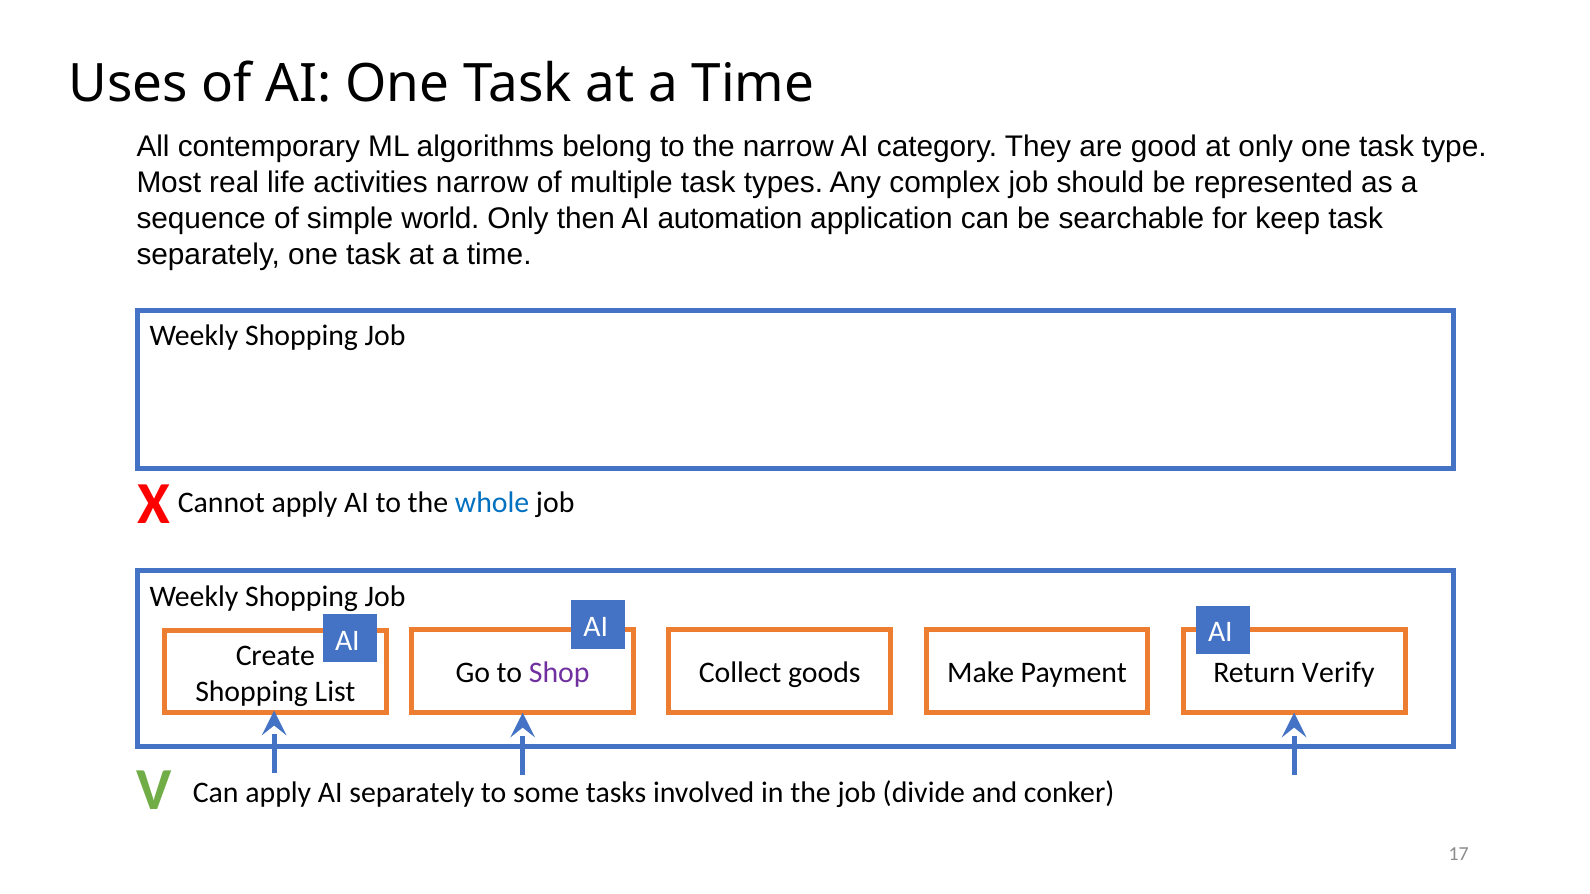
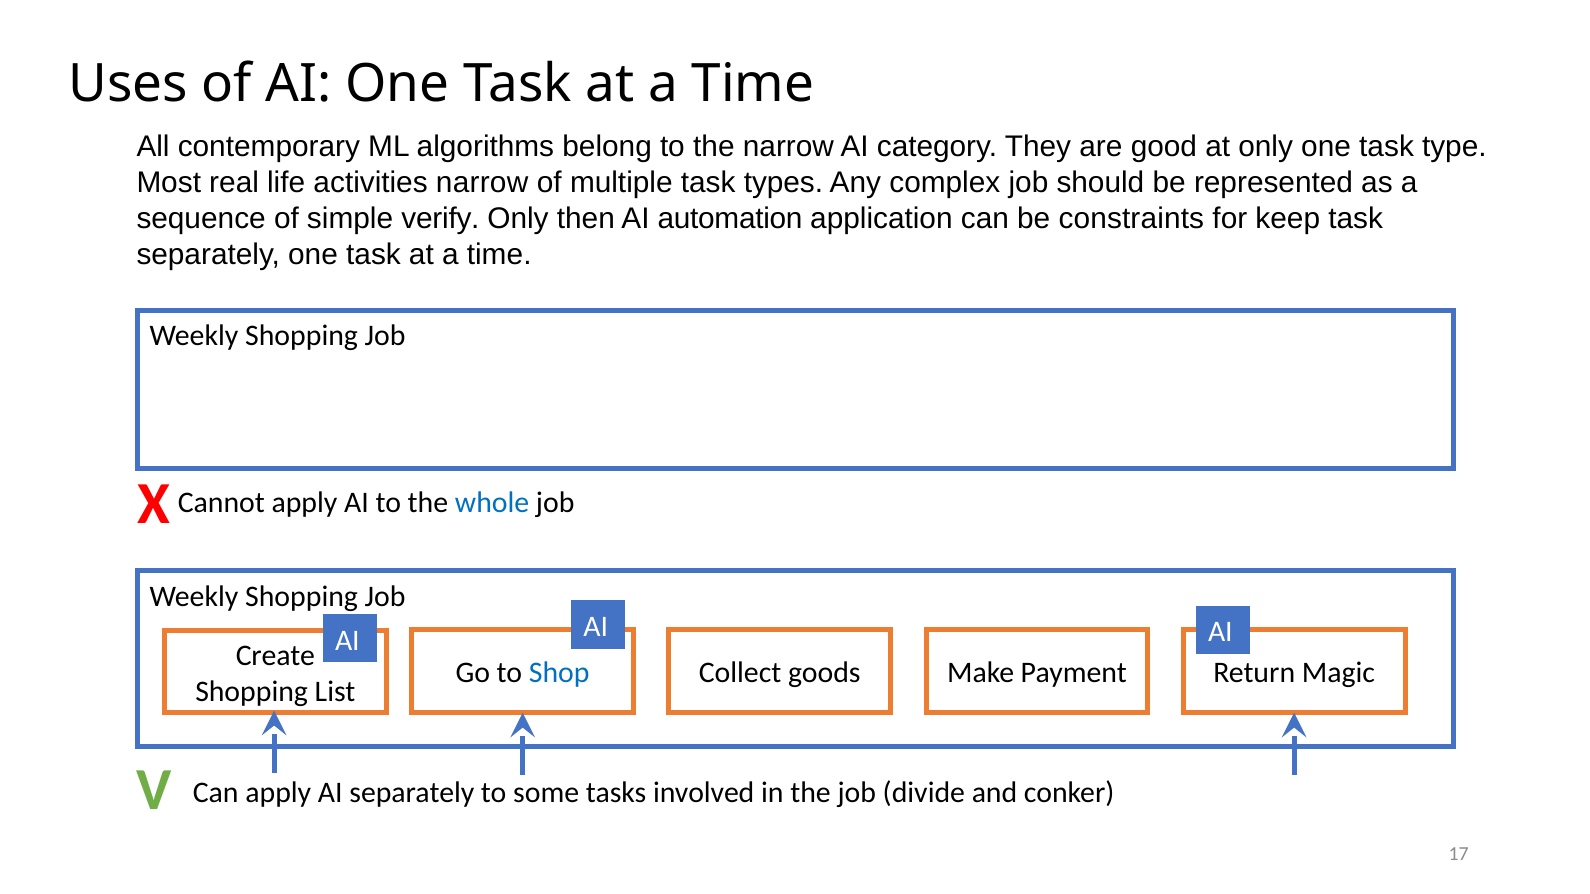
world: world -> verify
searchable: searchable -> constraints
Shop colour: purple -> blue
Verify: Verify -> Magic
